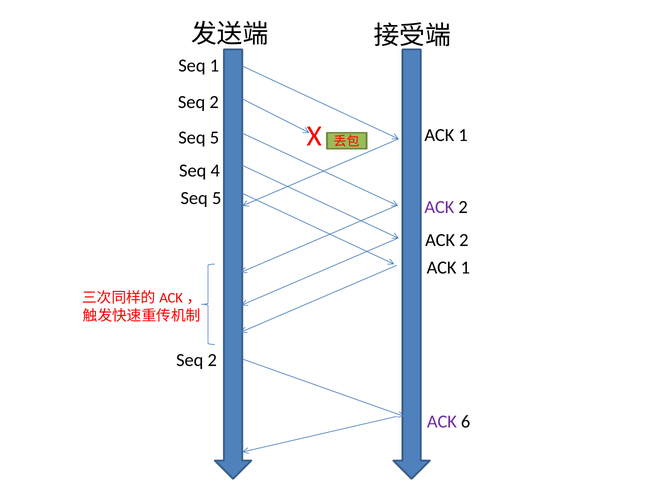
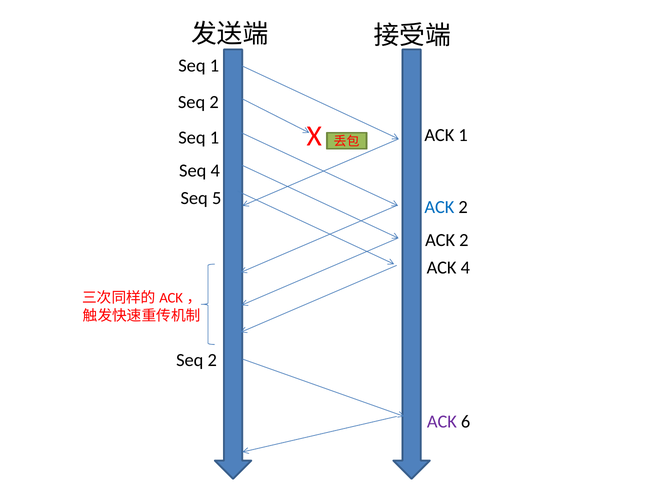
5 at (214, 138): 5 -> 1
ACK at (439, 207) colour: purple -> blue
1 at (465, 268): 1 -> 4
